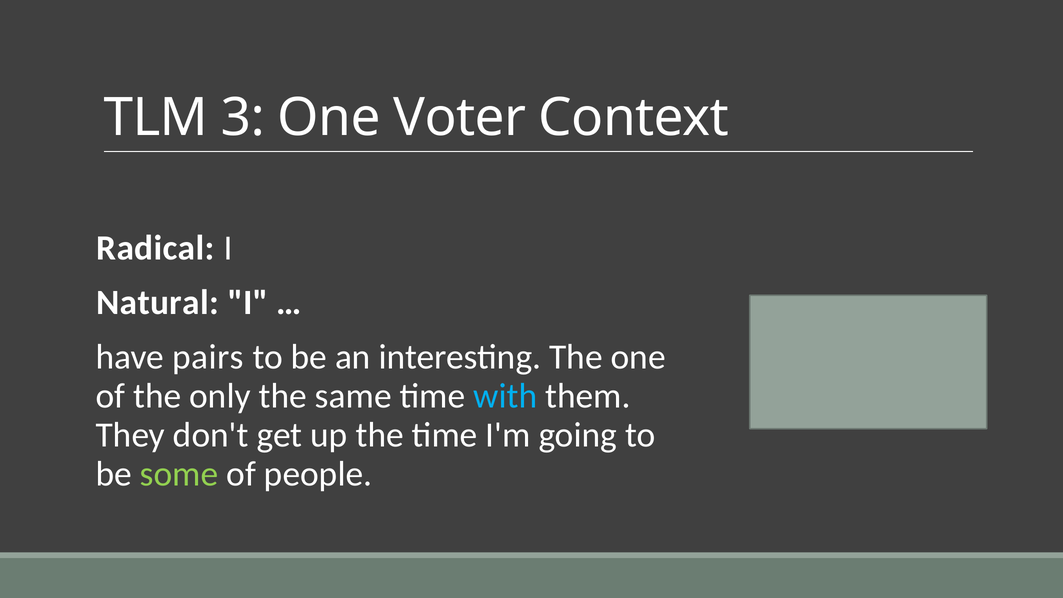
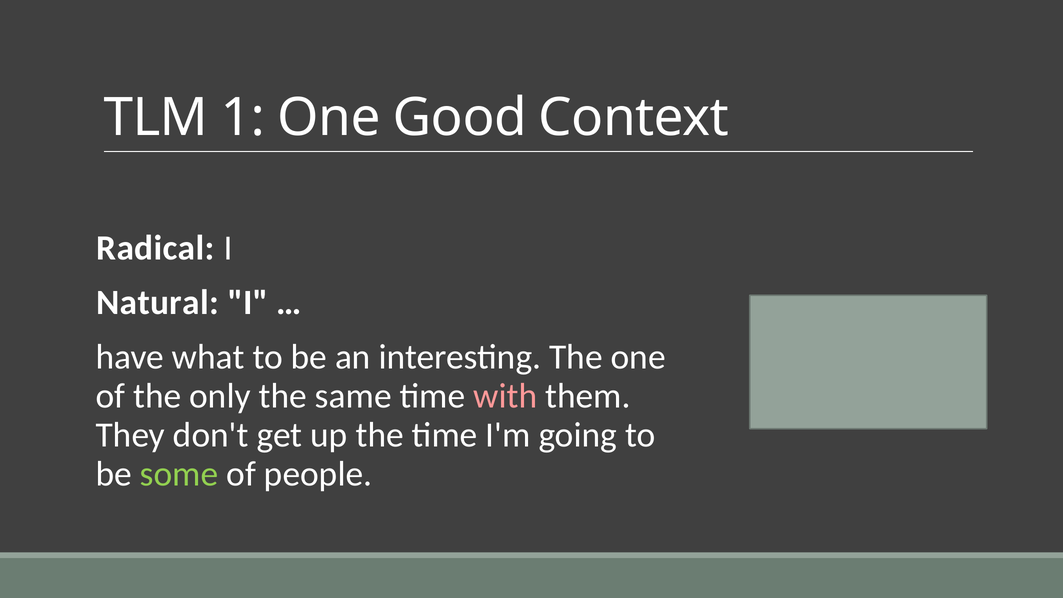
3: 3 -> 1
Voter: Voter -> Good
pairs: pairs -> what
with colour: light blue -> pink
